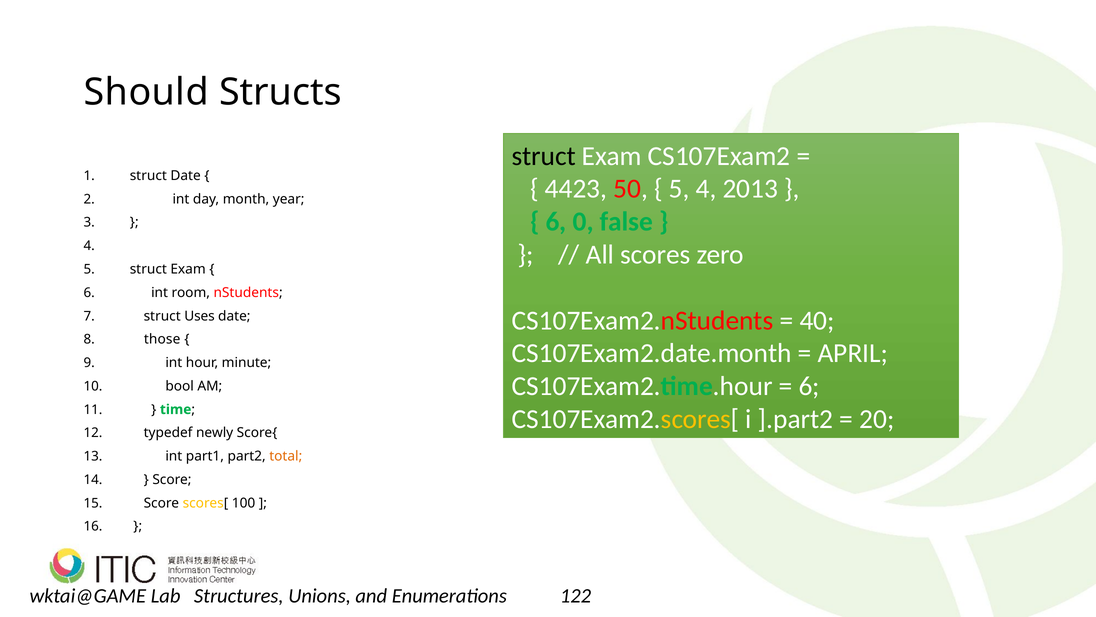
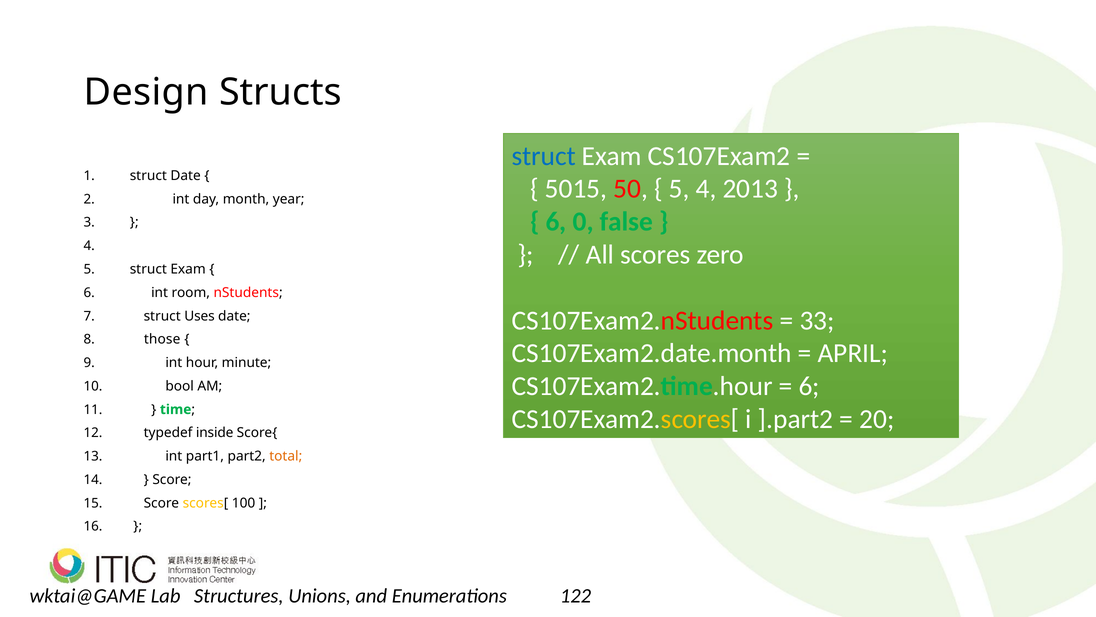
Should: Should -> Design
struct at (544, 156) colour: black -> blue
4423: 4423 -> 5015
40: 40 -> 33
newly: newly -> inside
